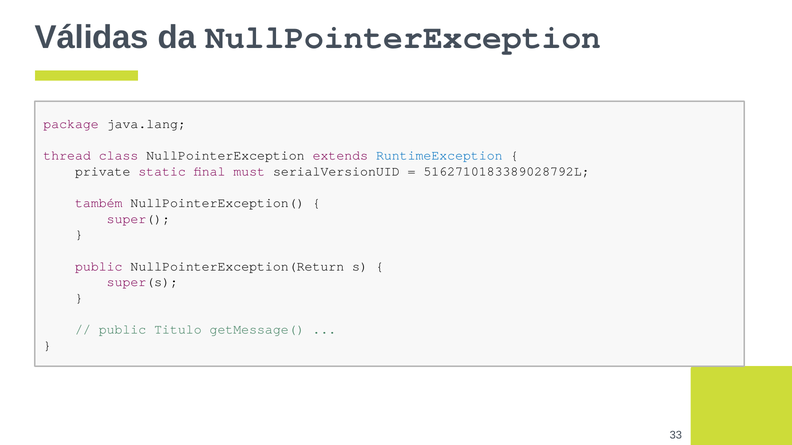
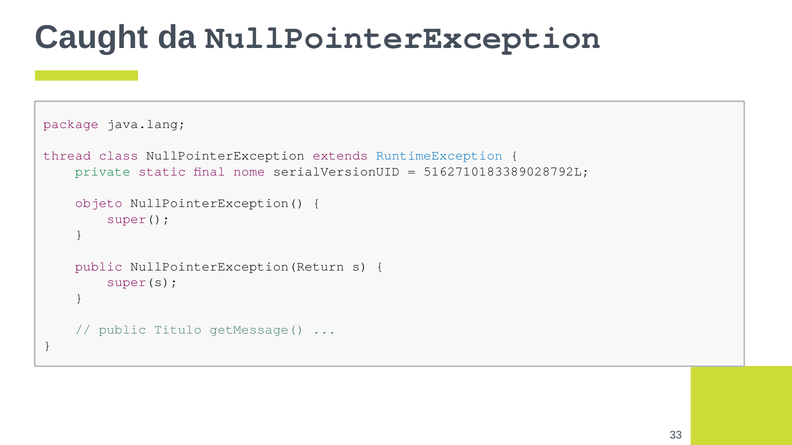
Válidas: Válidas -> Caught
private colour: black -> green
must: must -> nome
também: também -> objeto
